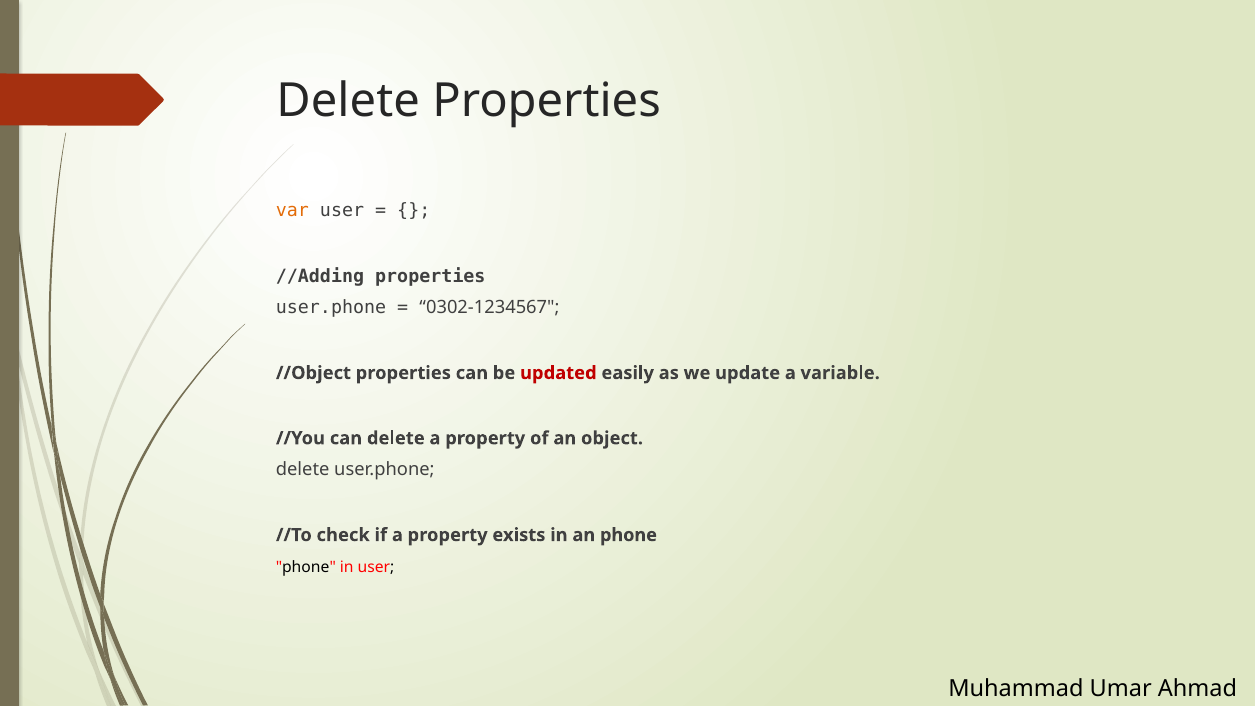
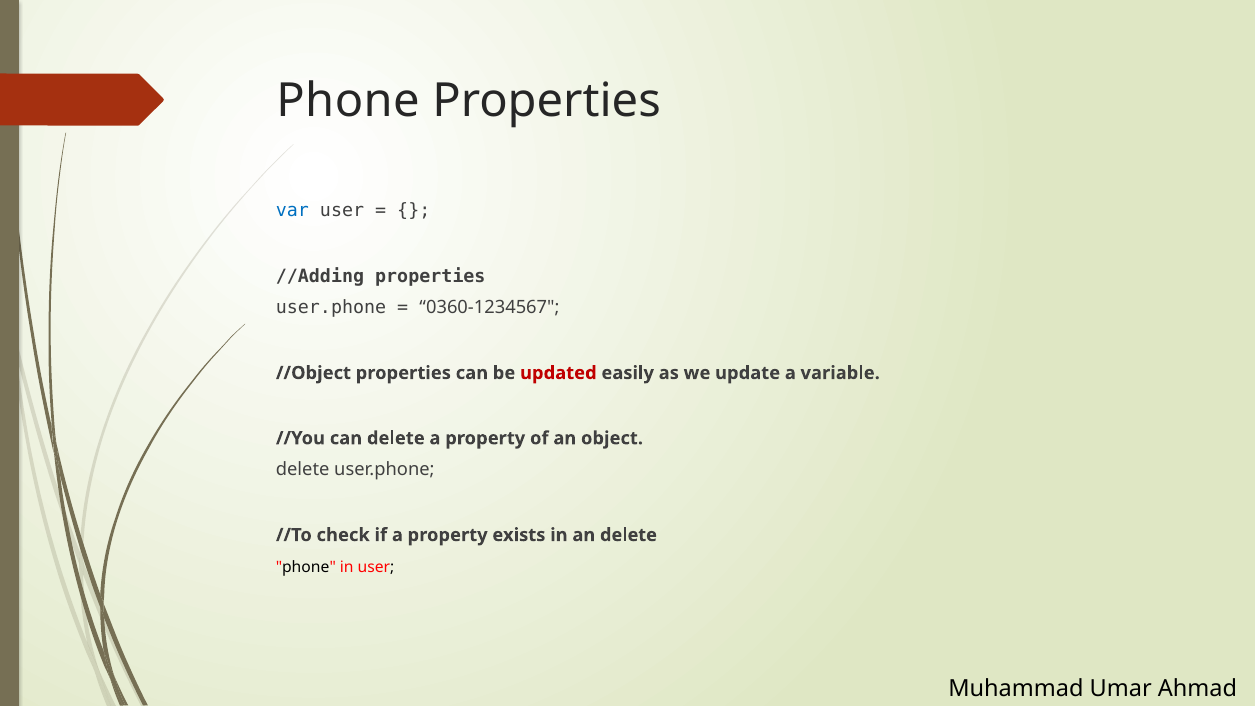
Delete at (348, 100): Delete -> Phone
var colour: orange -> blue
0302-1234567: 0302-1234567 -> 0360-1234567
an phone: phone -> delete
